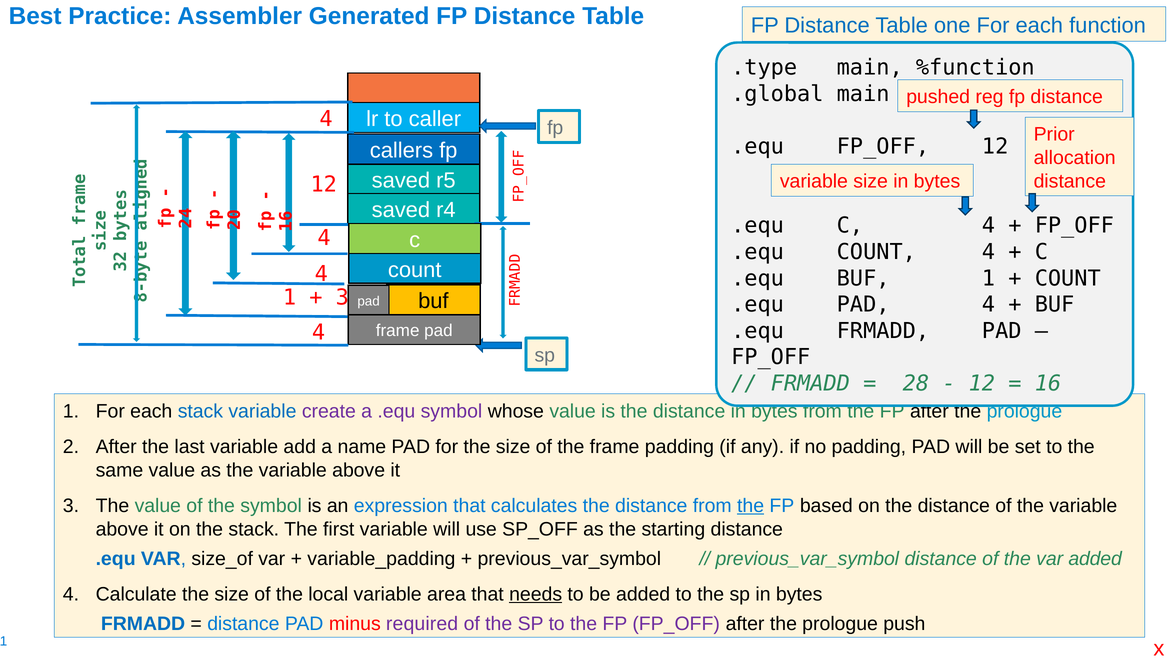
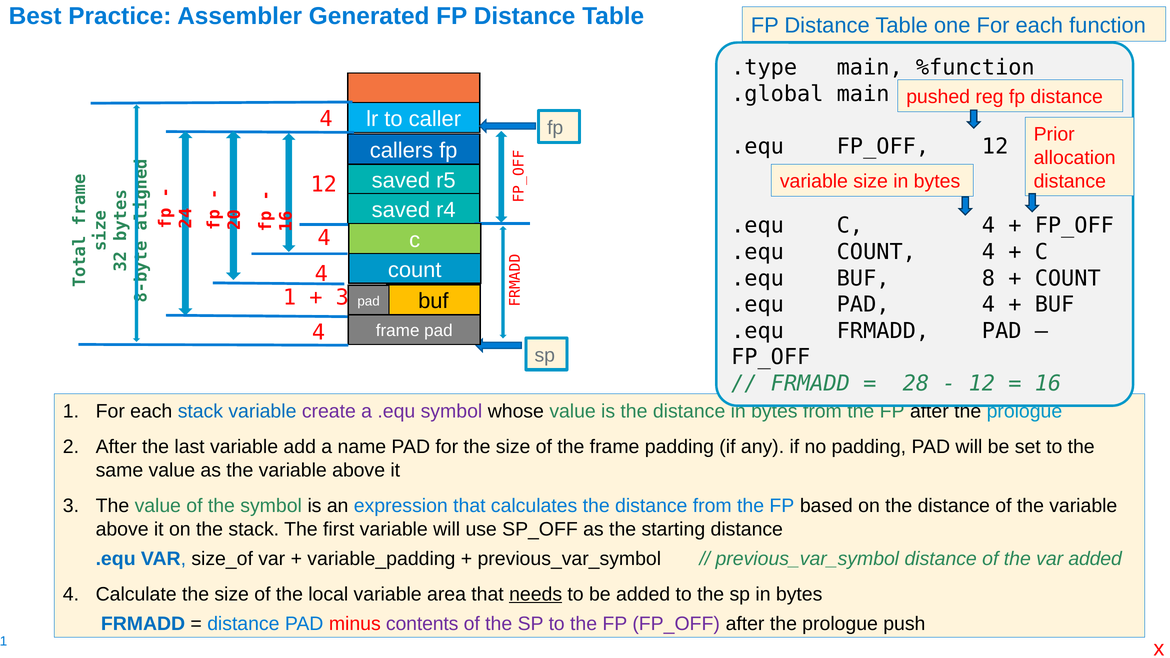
BUF 1: 1 -> 8
the at (751, 506) underline: present -> none
required: required -> contents
